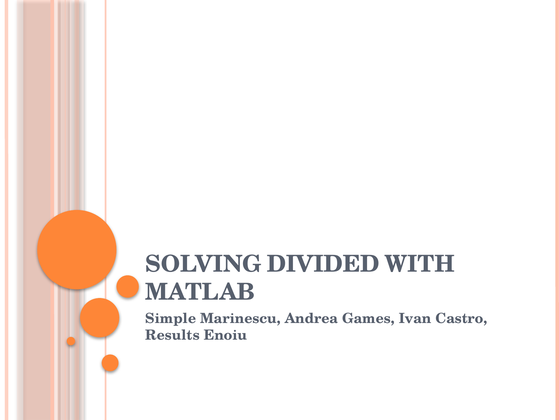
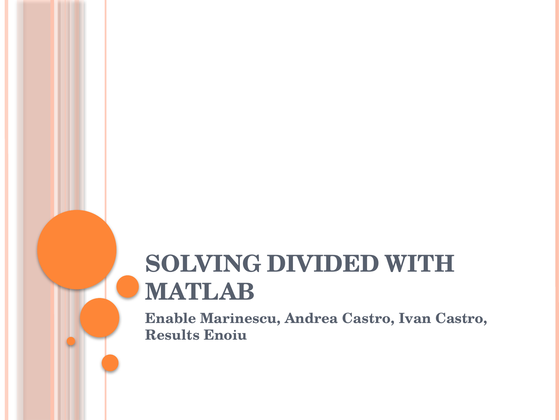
Simple: Simple -> Enable
Andrea Games: Games -> Castro
